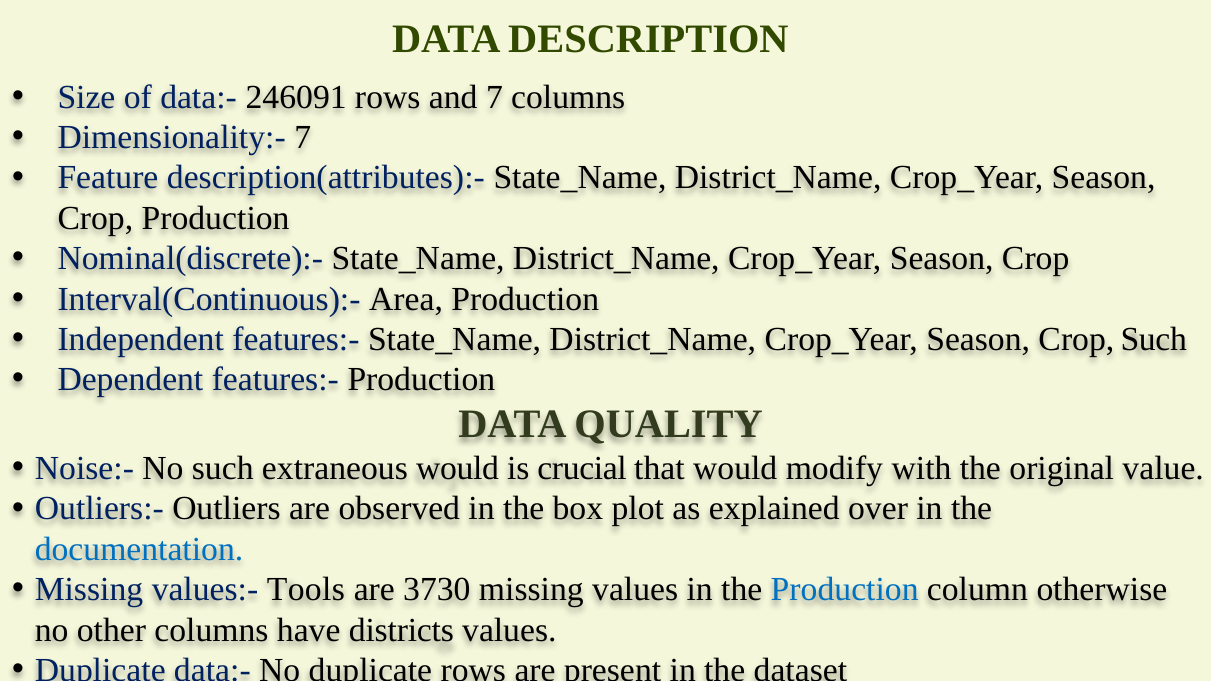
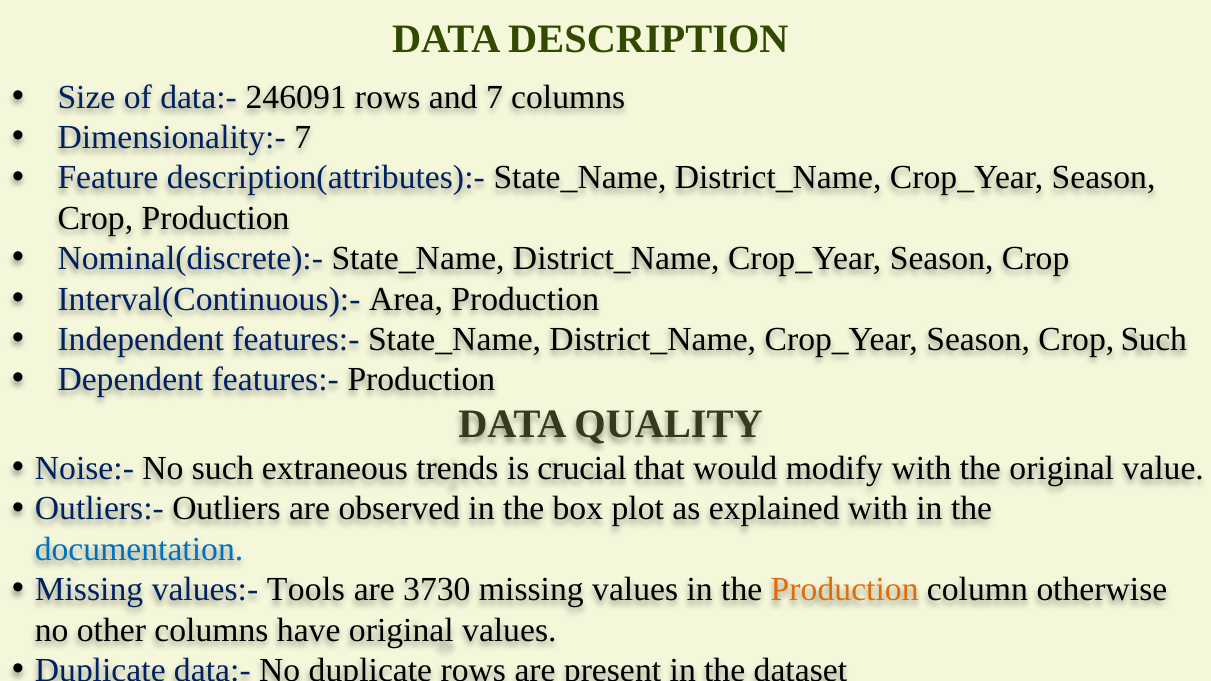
extraneous would: would -> trends
explained over: over -> with
Production at (845, 590) colour: blue -> orange
have districts: districts -> original
